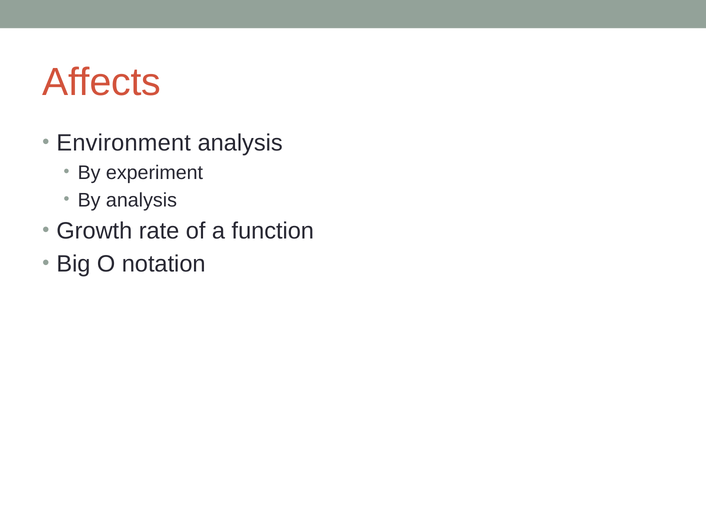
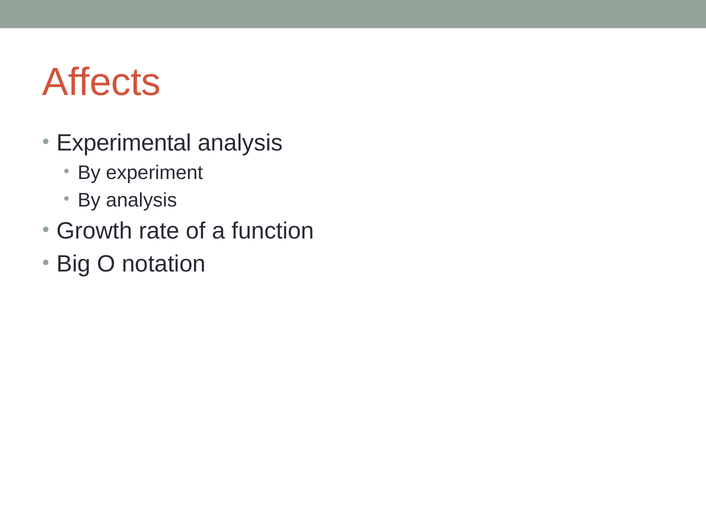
Environment: Environment -> Experimental
